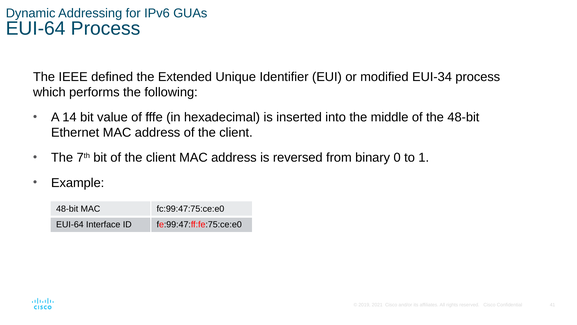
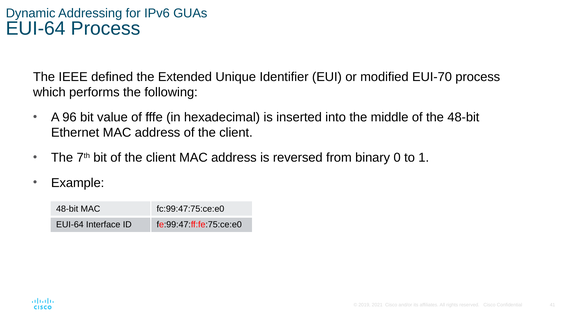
EUI-34: EUI-34 -> EUI-70
14: 14 -> 96
